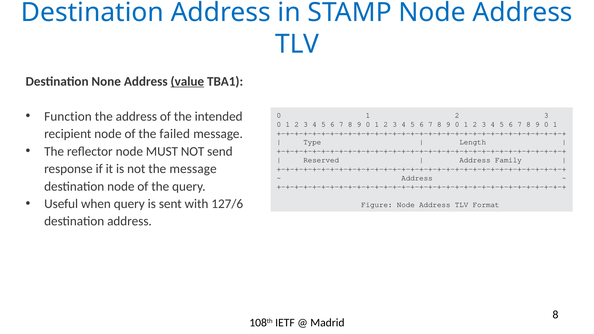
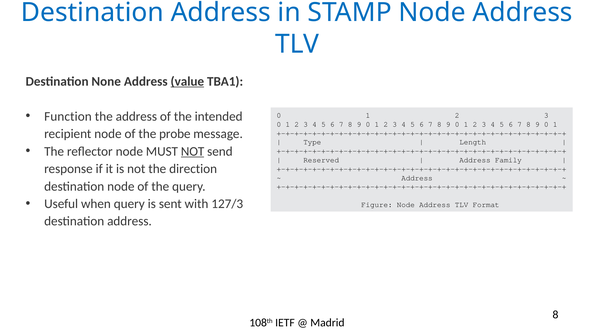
failed: failed -> probe
NOT at (193, 151) underline: none -> present
the message: message -> direction
127/6: 127/6 -> 127/3
